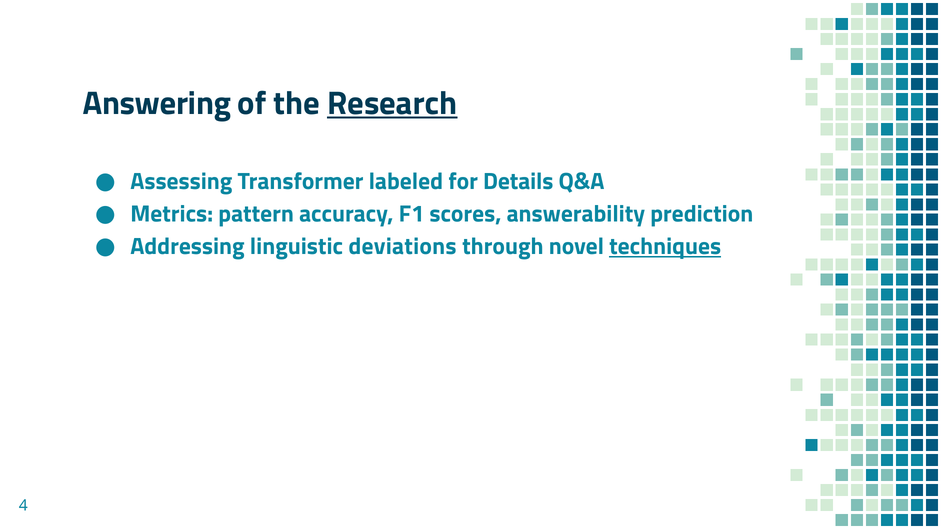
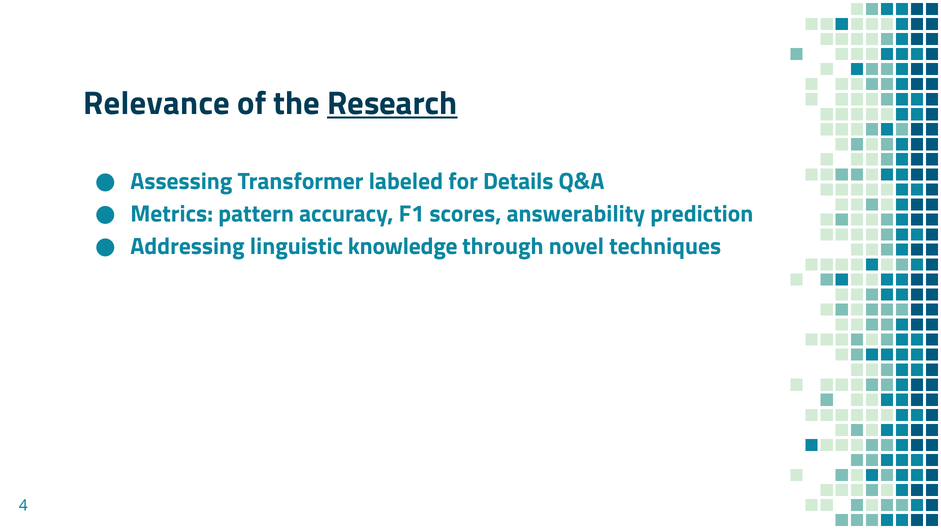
Answering: Answering -> Relevance
deviations: deviations -> knowledge
techniques underline: present -> none
